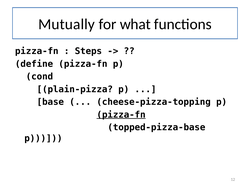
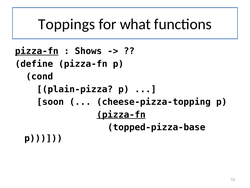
Mutually: Mutually -> Toppings
pizza-fn at (37, 51) underline: none -> present
Steps: Steps -> Shows
base: base -> soon
